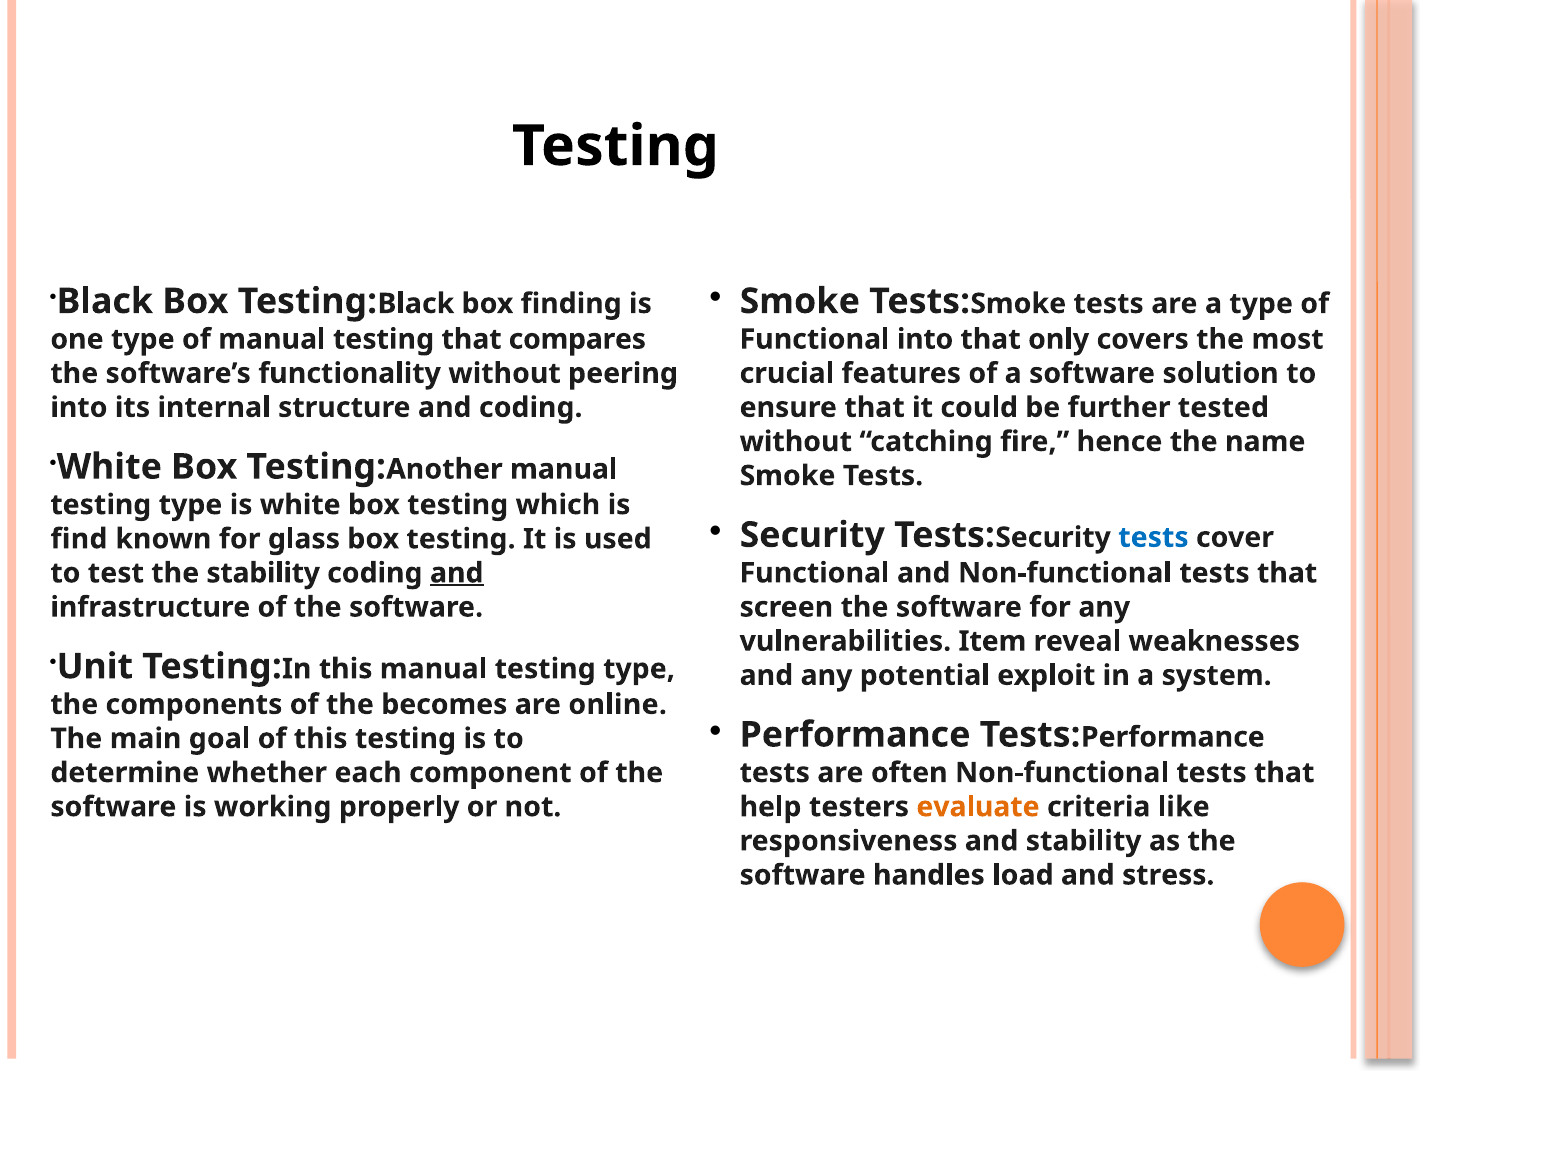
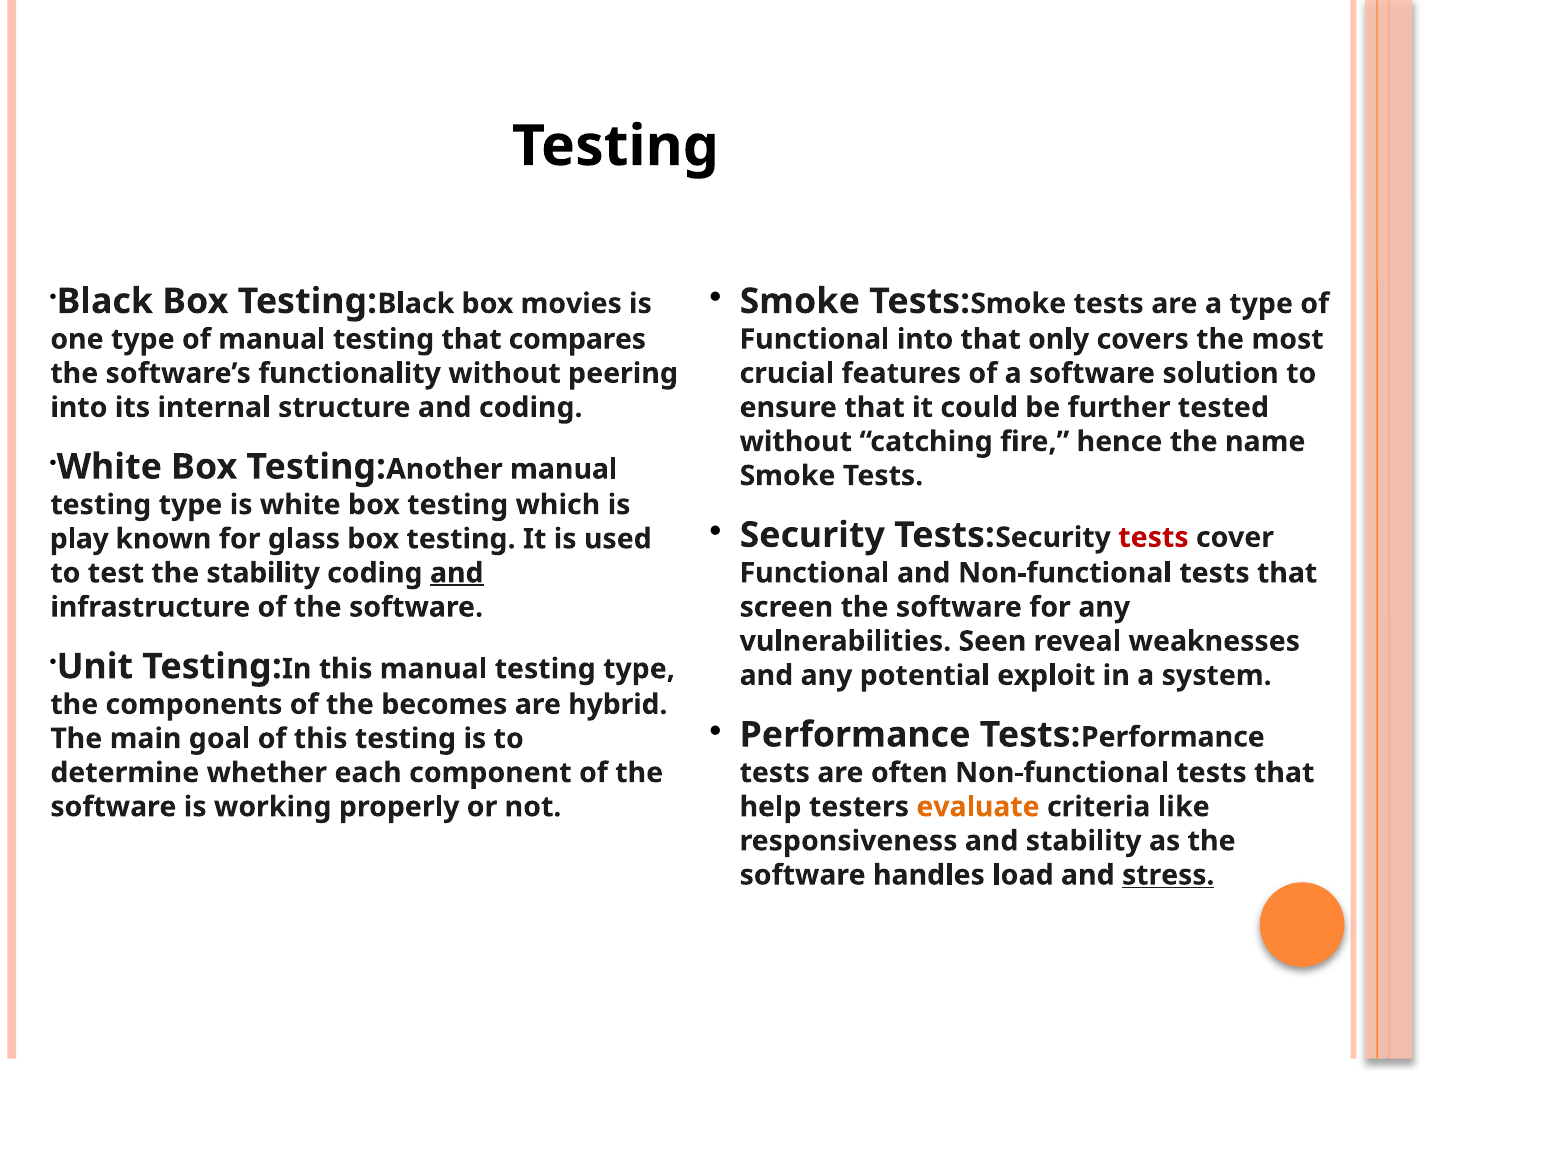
finding: finding -> movies
tests at (1153, 538) colour: blue -> red
find: find -> play
Item: Item -> Seen
online: online -> hybrid
stress underline: none -> present
